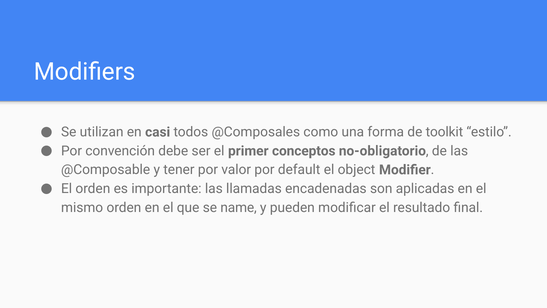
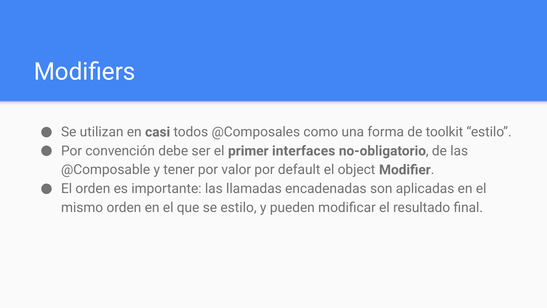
conceptos: conceptos -> interfaces
se name: name -> estilo
